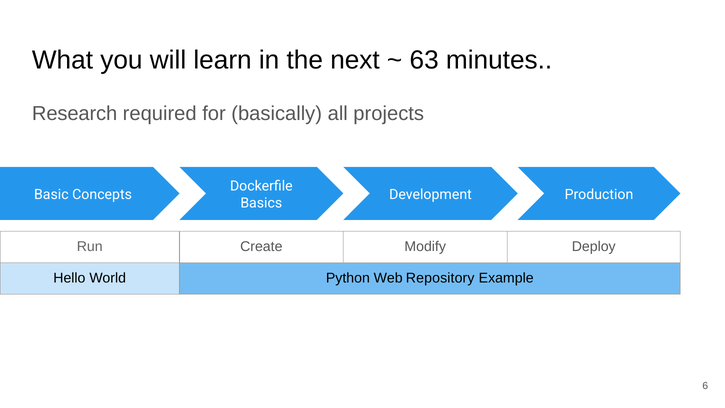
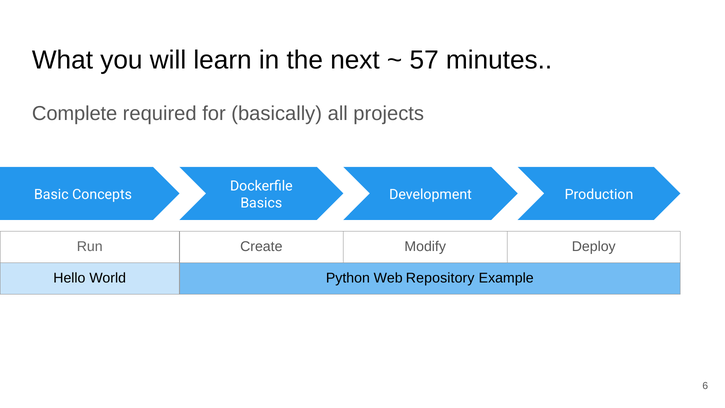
63: 63 -> 57
Research: Research -> Complete
